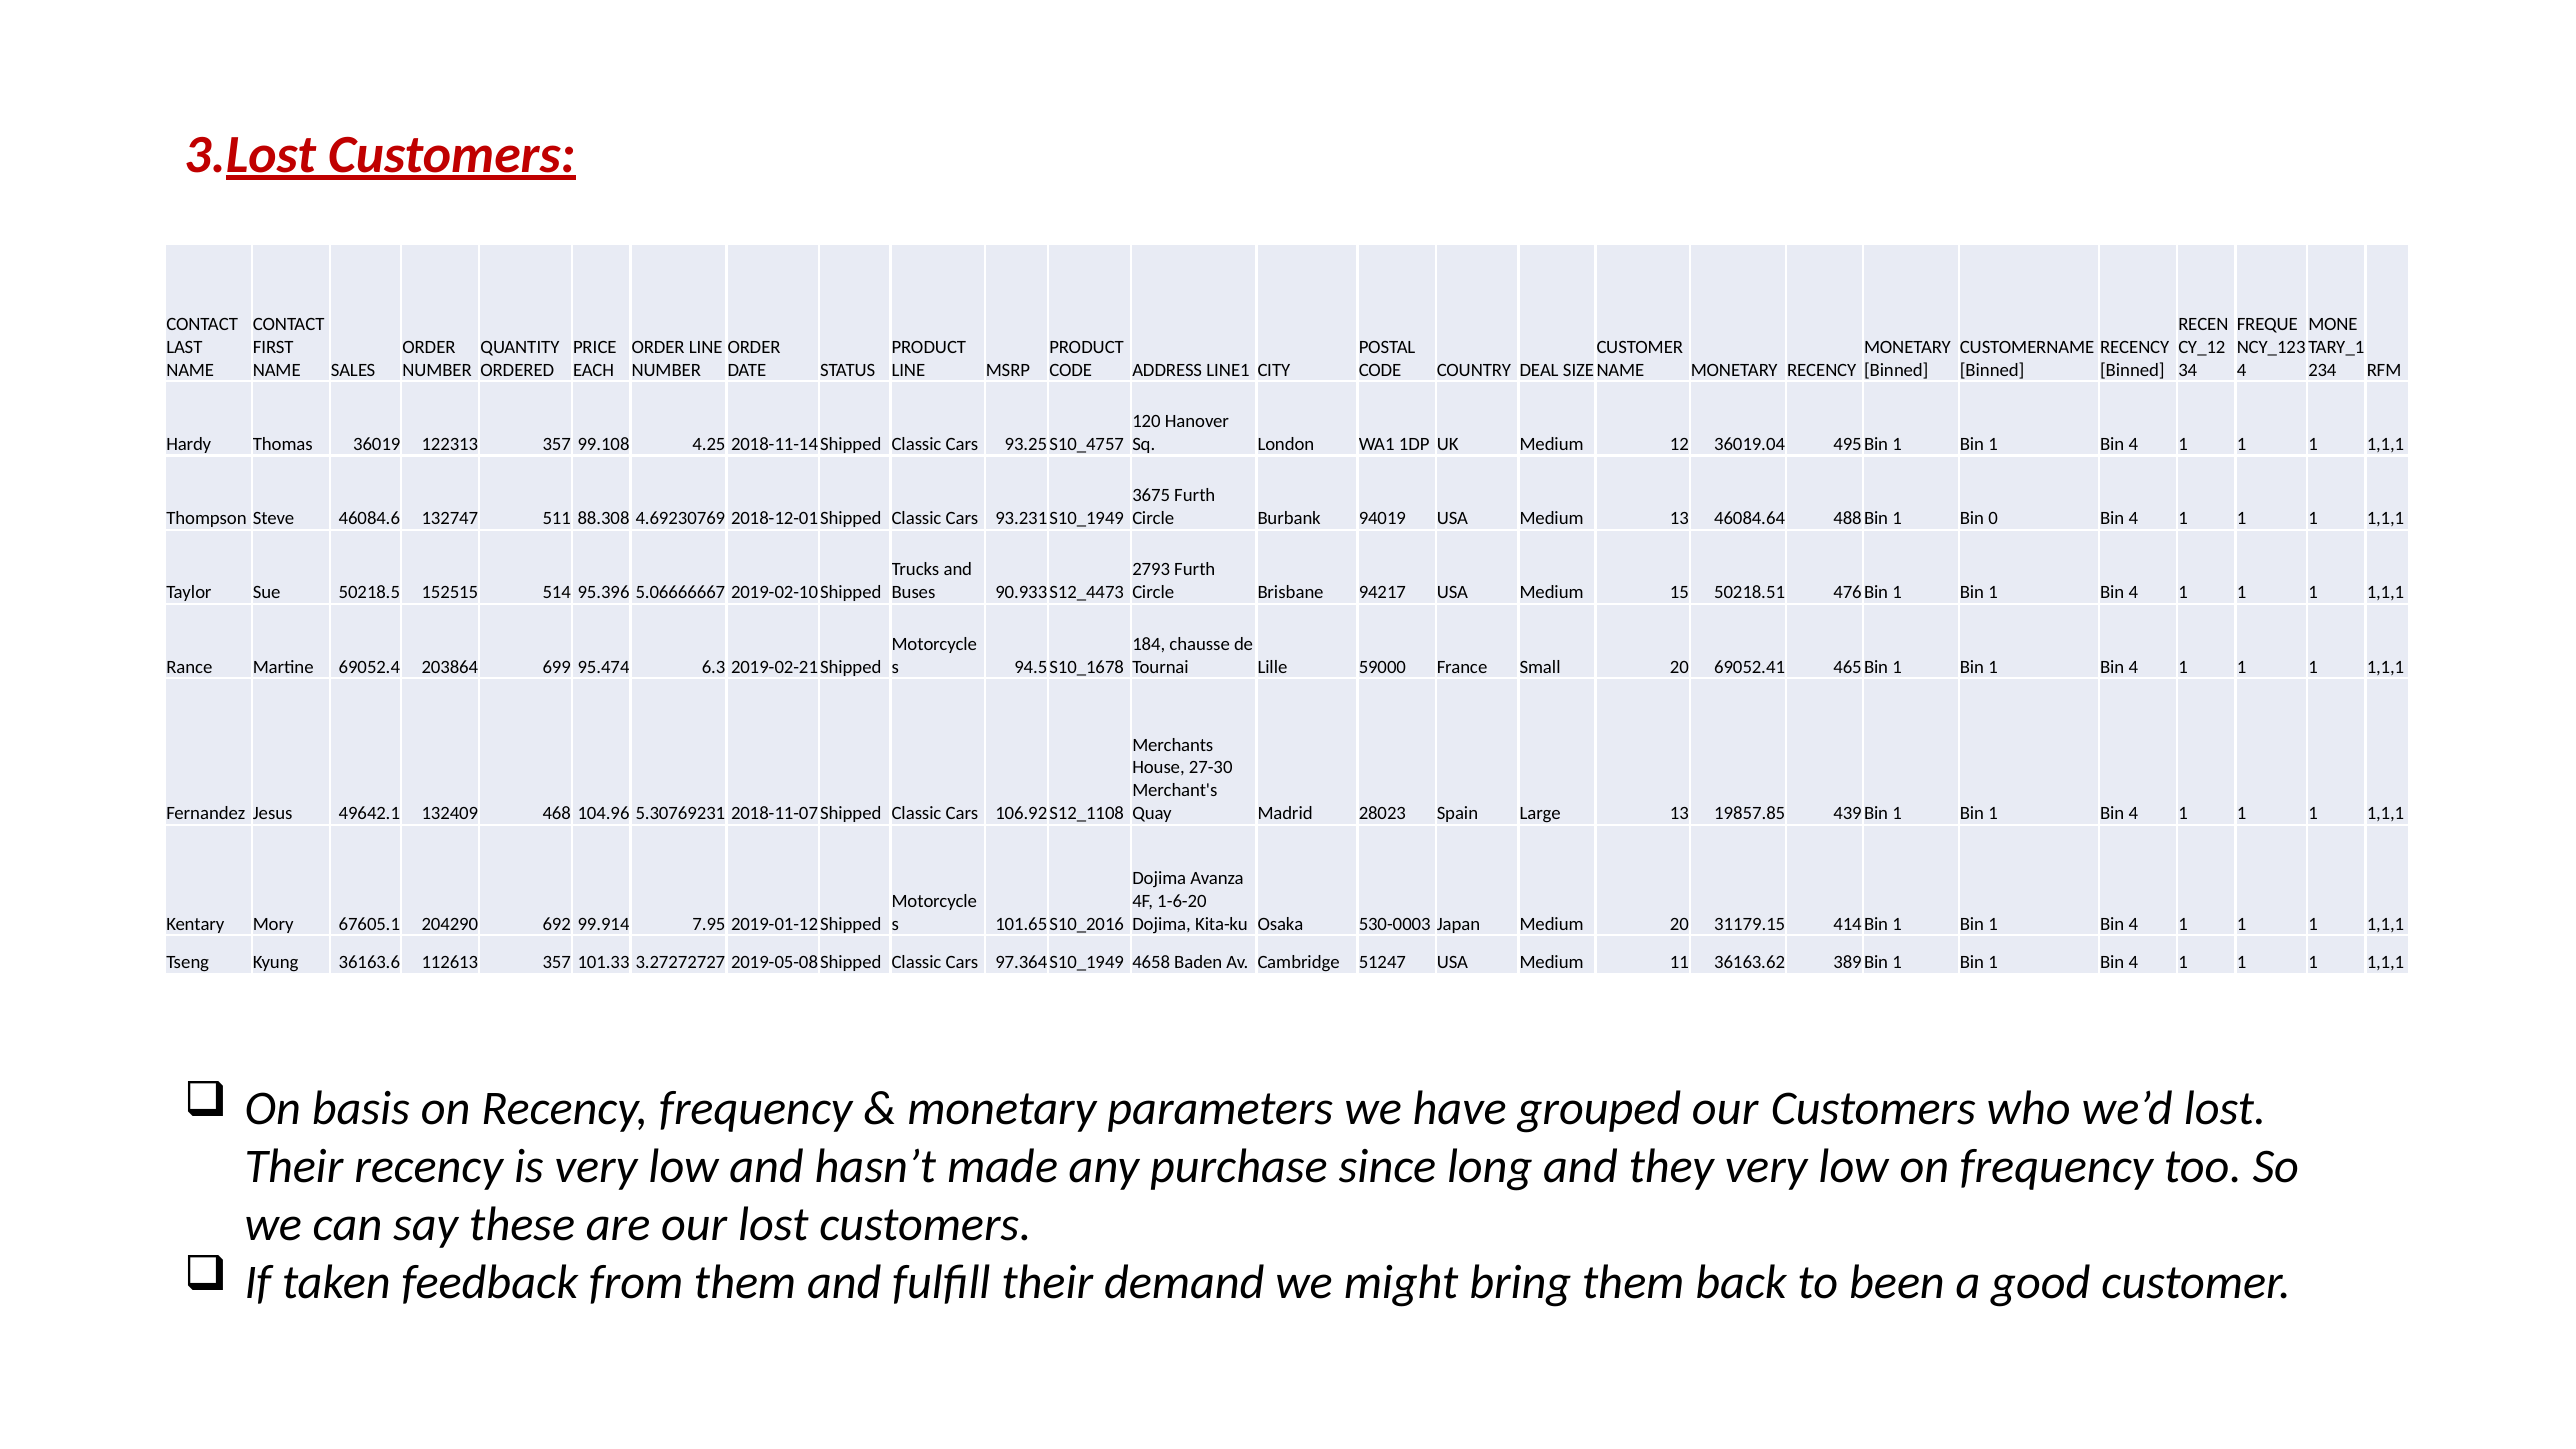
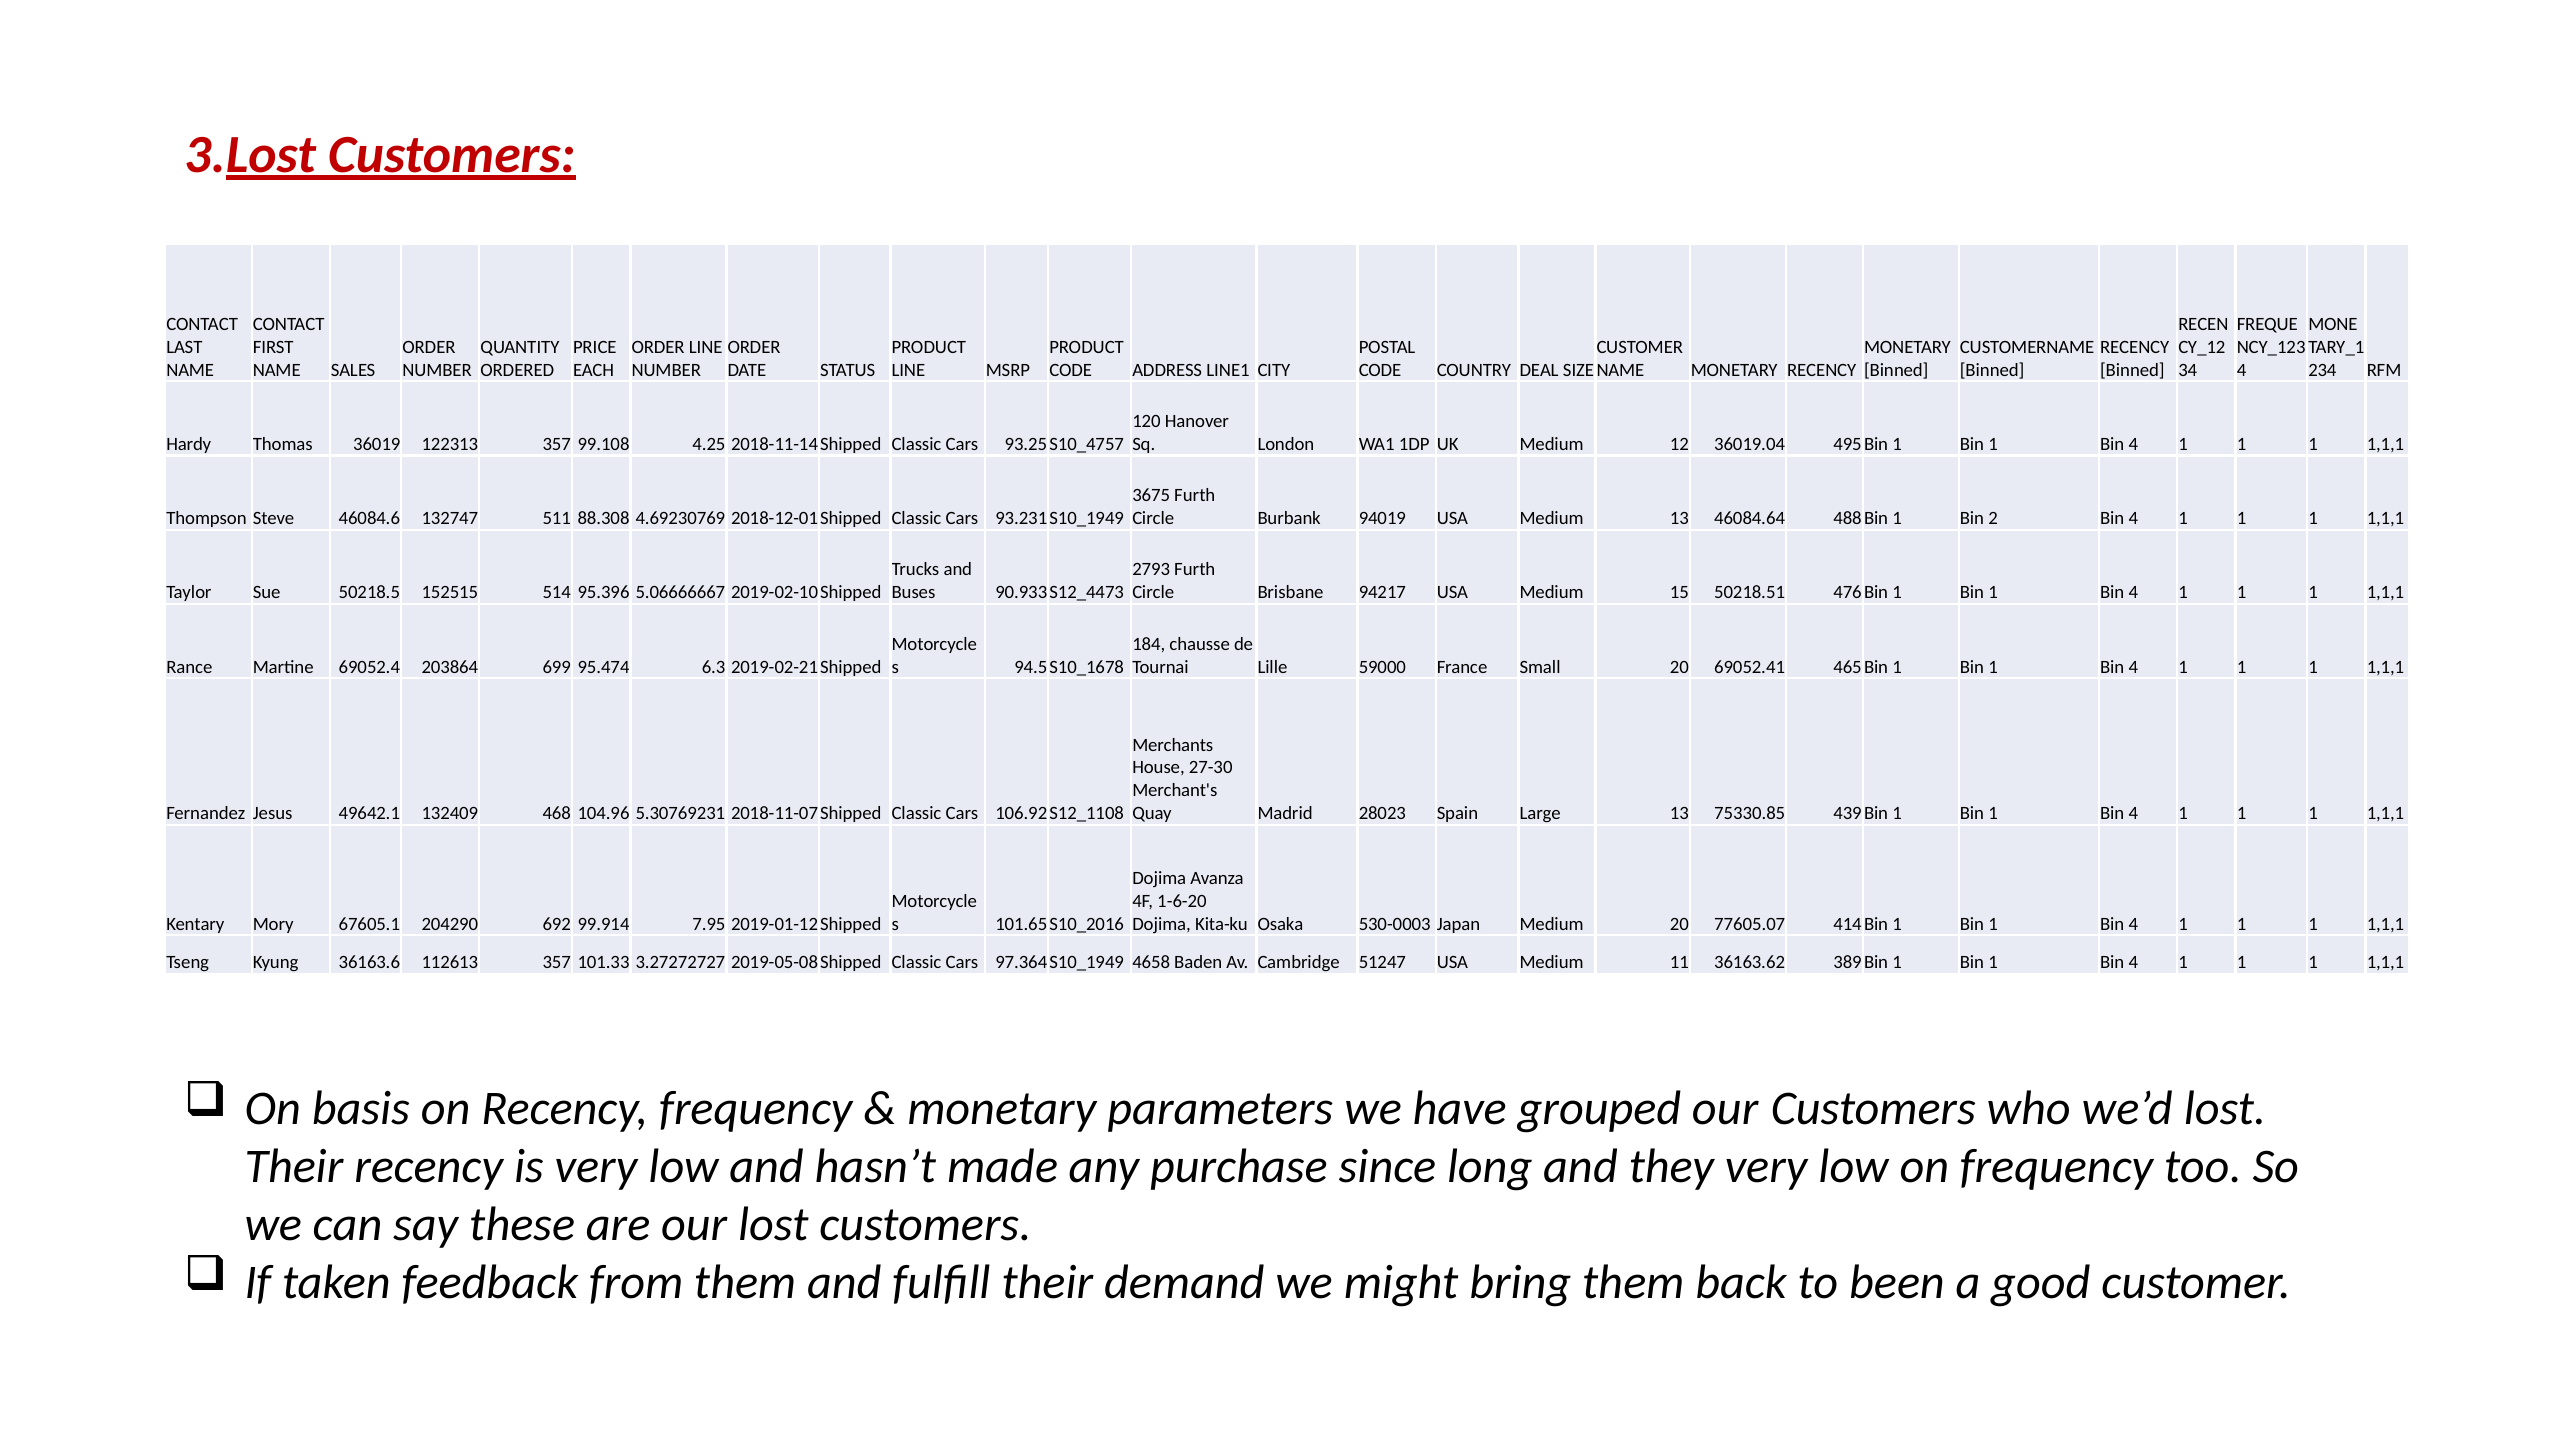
0: 0 -> 2
19857.85: 19857.85 -> 75330.85
31179.15: 31179.15 -> 77605.07
